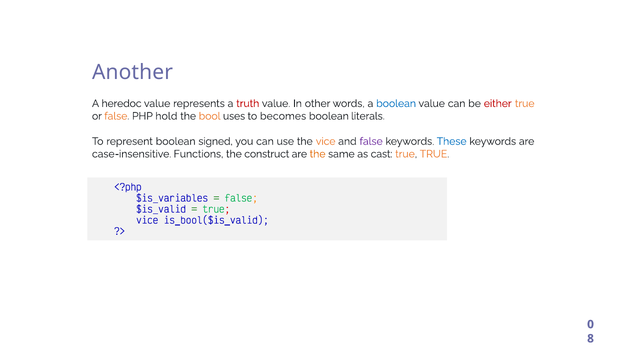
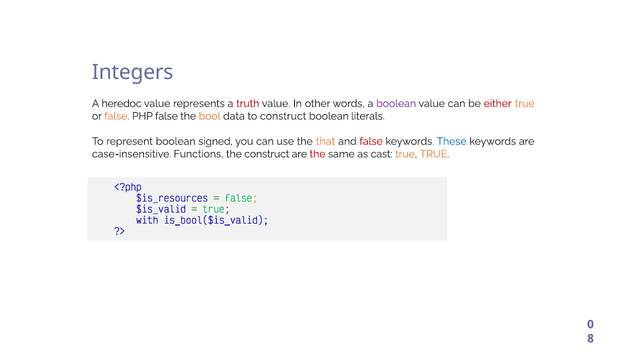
Another: Another -> Integers
boolean at (396, 103) colour: blue -> purple
PHP hold: hold -> false
uses: uses -> data
to becomes: becomes -> construct
the vice: vice -> that
false at (371, 141) colour: purple -> red
the at (318, 154) colour: orange -> red
$is_variables: $is_variables -> $is_resources
vice at (147, 220): vice -> with
